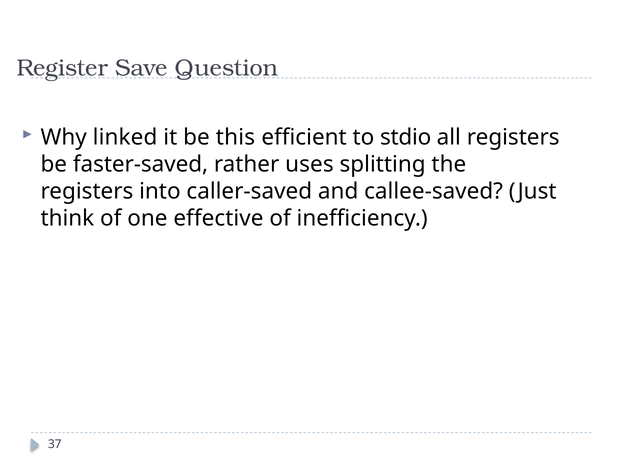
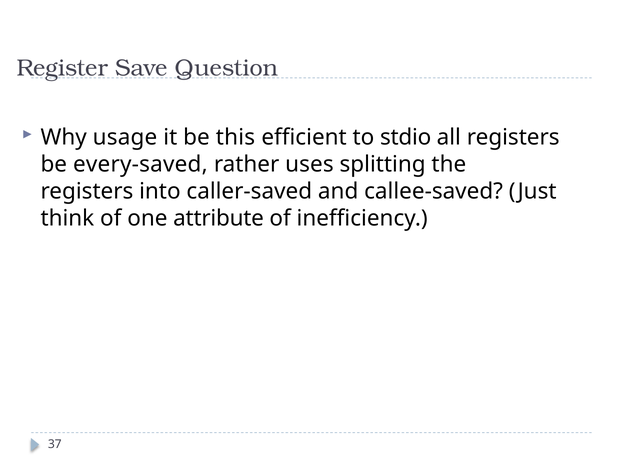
linked: linked -> usage
faster-saved: faster-saved -> every-saved
effective: effective -> attribute
